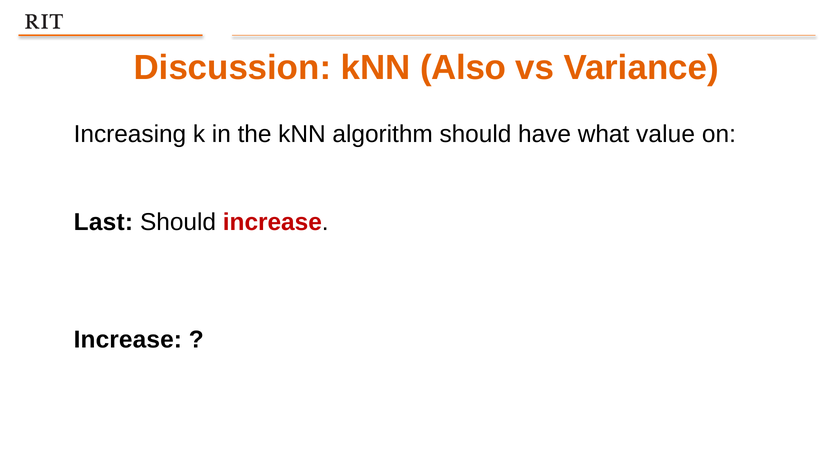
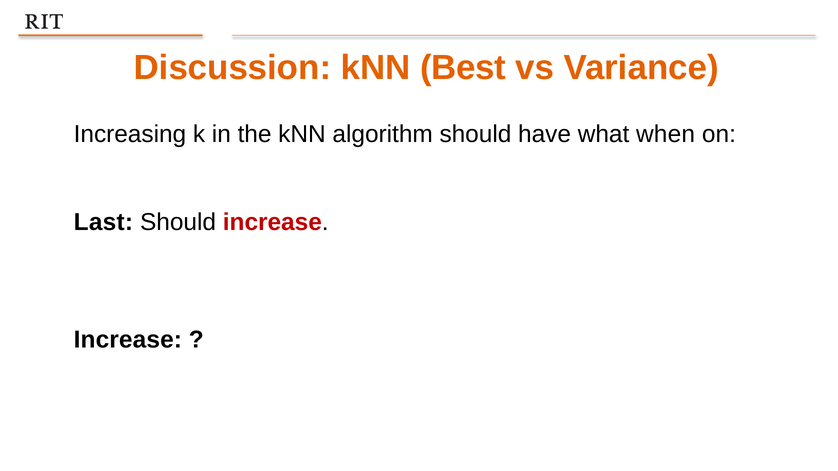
Also: Also -> Best
value: value -> when
